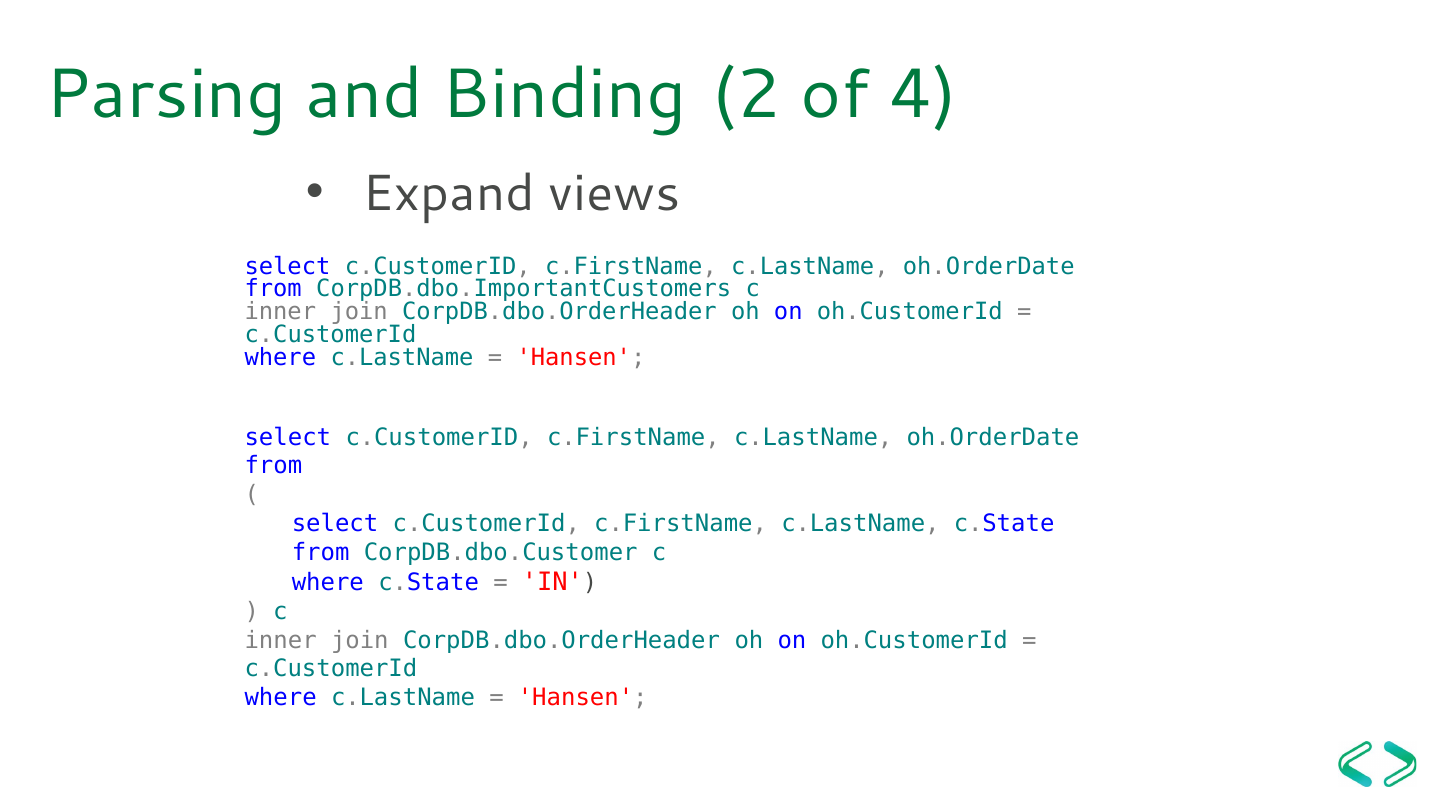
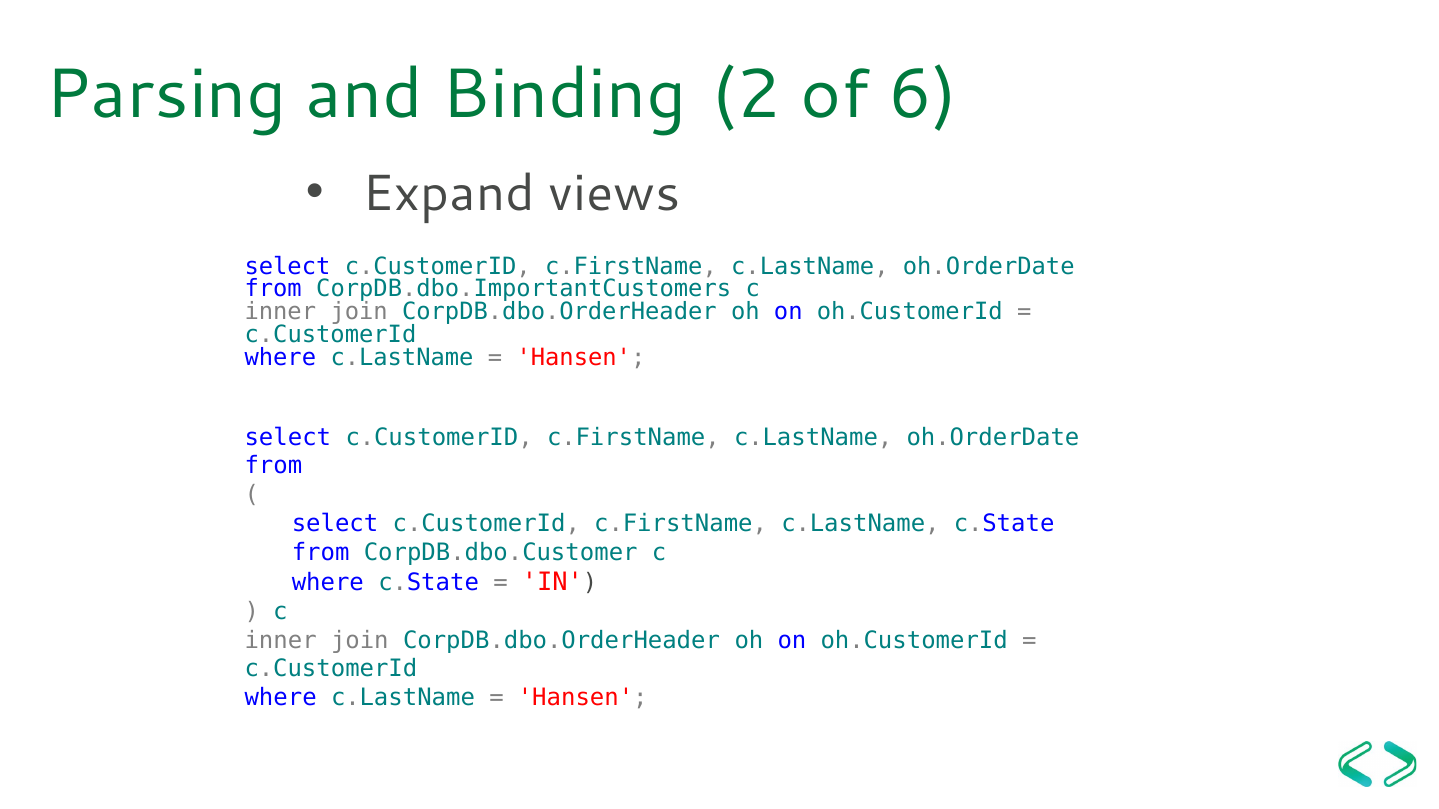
4: 4 -> 6
